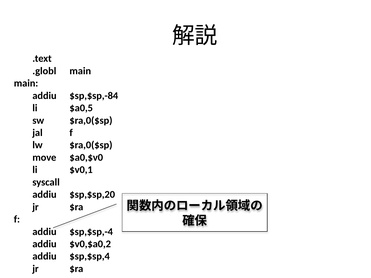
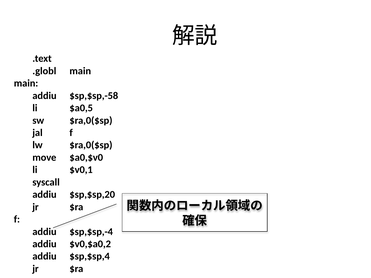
$sp,$sp,-84: $sp,$sp,-84 -> $sp,$sp,-58
